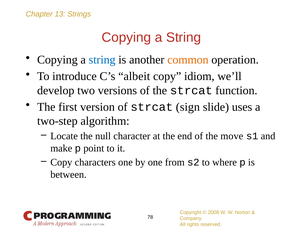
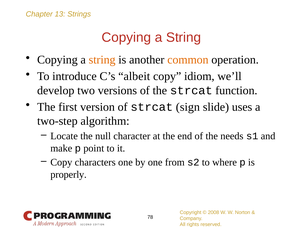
string at (102, 60) colour: blue -> orange
move: move -> needs
between: between -> properly
